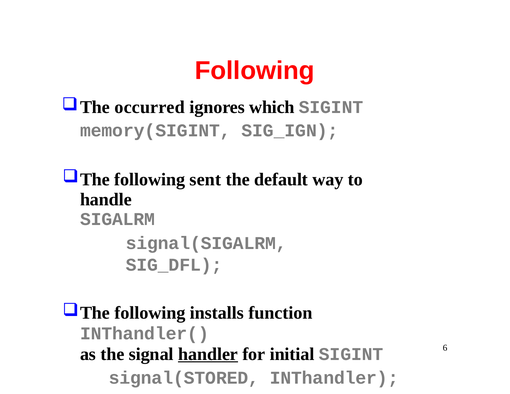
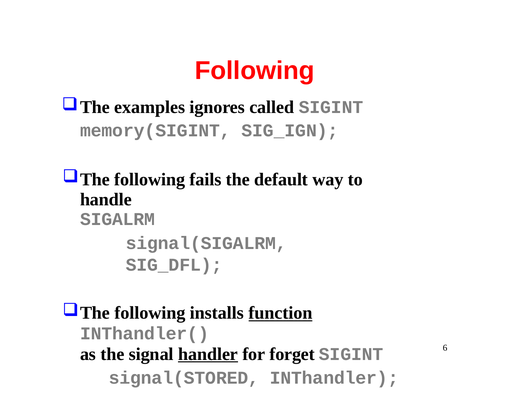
occurred: occurred -> examples
which: which -> called
sent: sent -> fails
function underline: none -> present
initial: initial -> forget
